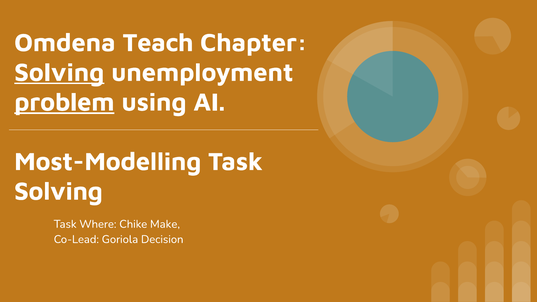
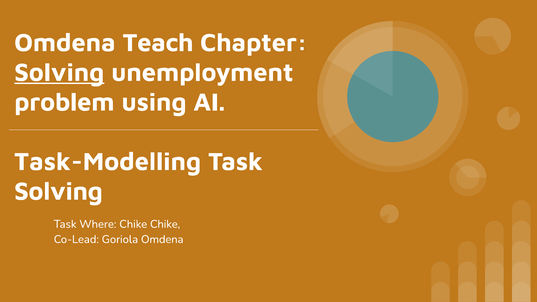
problem underline: present -> none
Most-Modelling: Most-Modelling -> Task-Modelling
Chike Make: Make -> Chike
Goriola Decision: Decision -> Omdena
